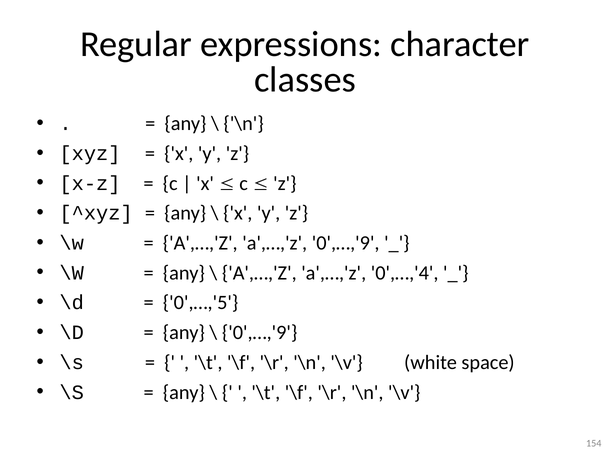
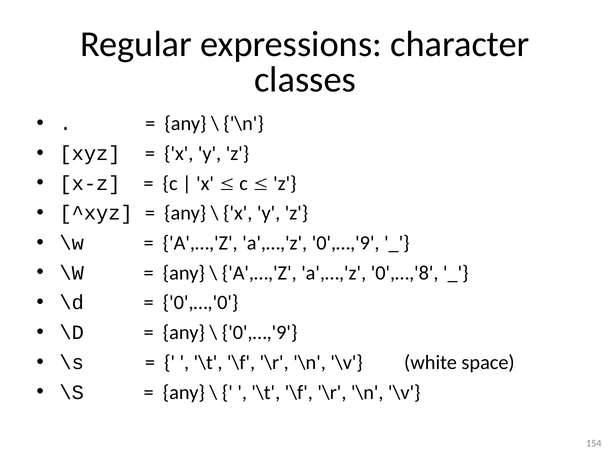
0',…,'4: 0',…,'4 -> 0',…,'8
0',…,'5: 0',…,'5 -> 0',…,'0
